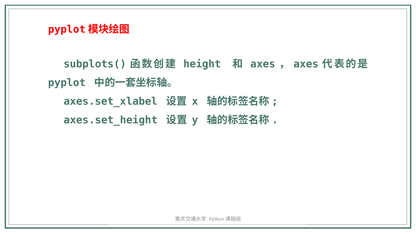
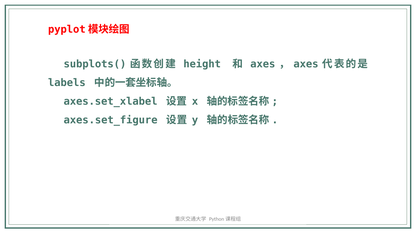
pyplot: pyplot -> labels
axes.set_height: axes.set_height -> axes.set_figure
